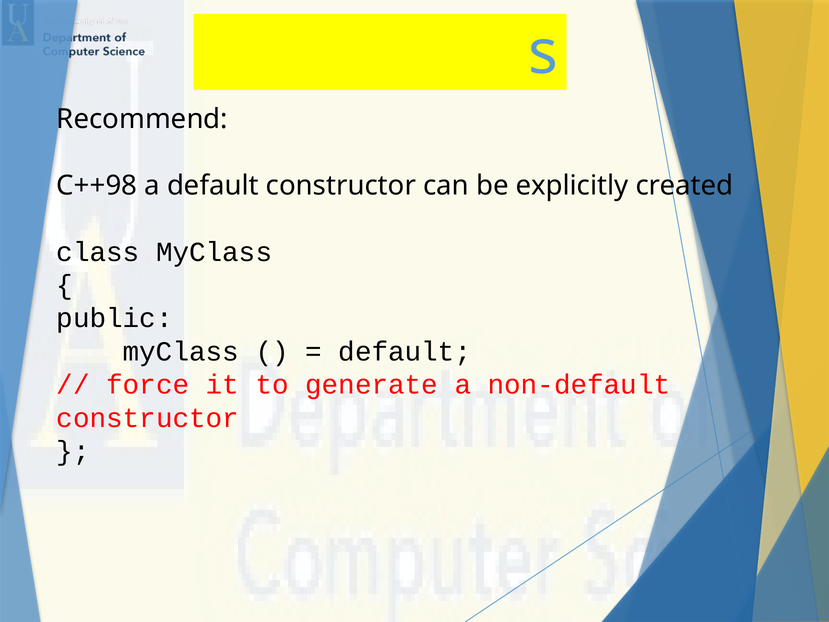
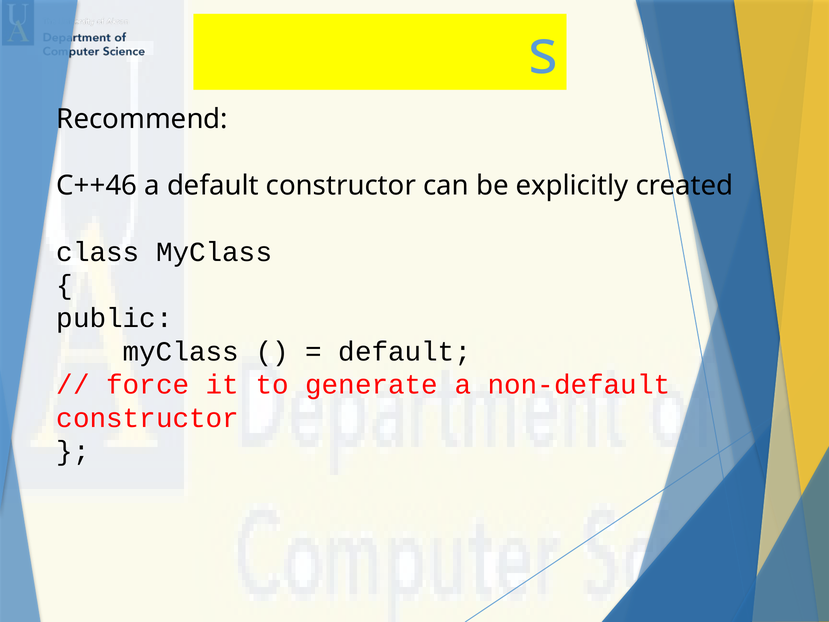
C++98: C++98 -> C++46
